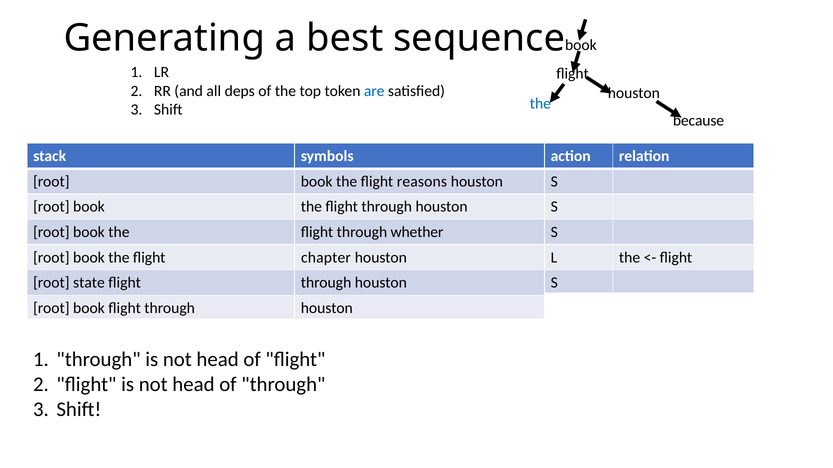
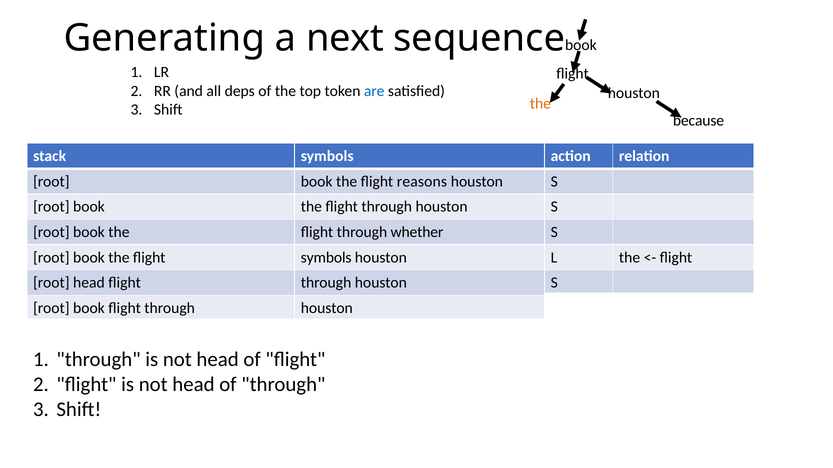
best: best -> next
the at (540, 104) colour: blue -> orange
flight chapter: chapter -> symbols
root state: state -> head
